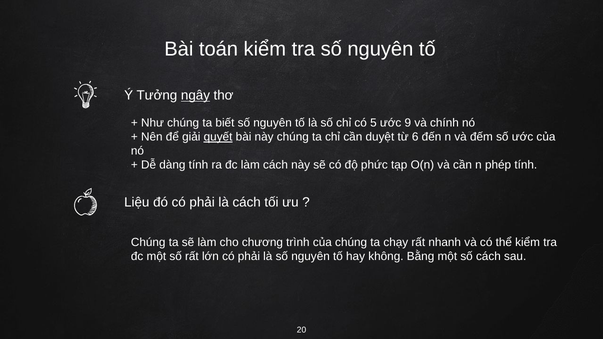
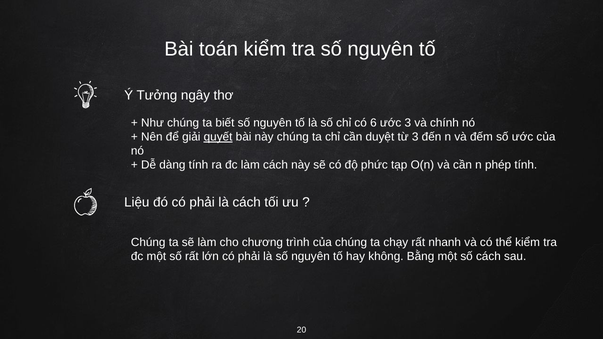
ngây underline: present -> none
5: 5 -> 6
ước 9: 9 -> 3
từ 6: 6 -> 3
